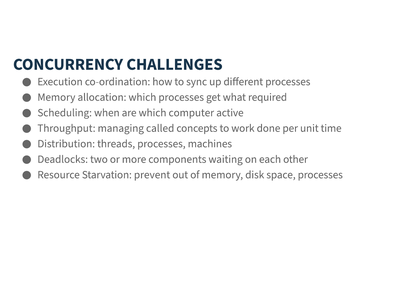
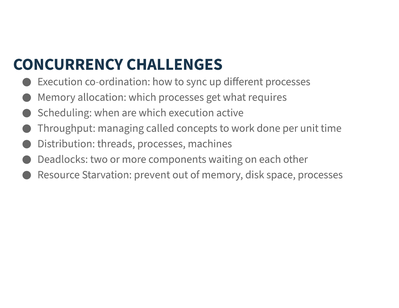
required: required -> requires
which computer: computer -> execution
